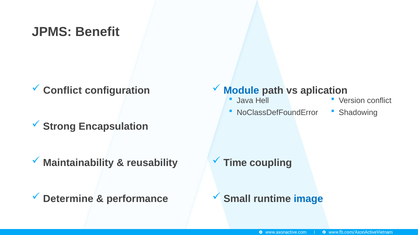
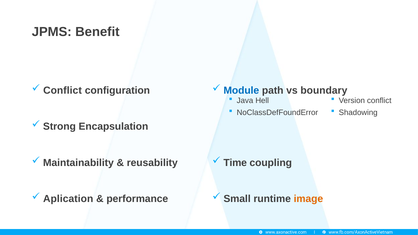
aplication: aplication -> boundary
Determine: Determine -> Aplication
image colour: blue -> orange
